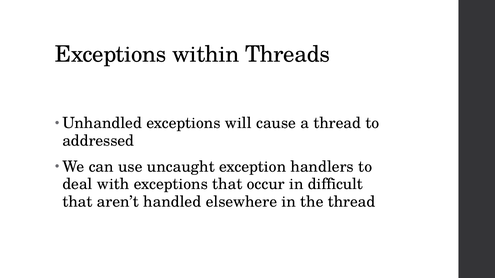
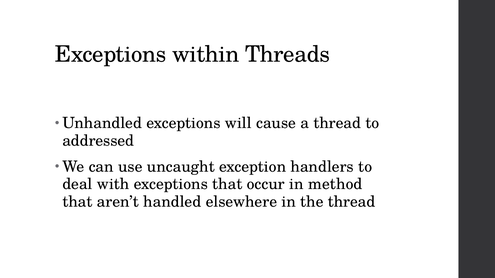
difficult: difficult -> method
